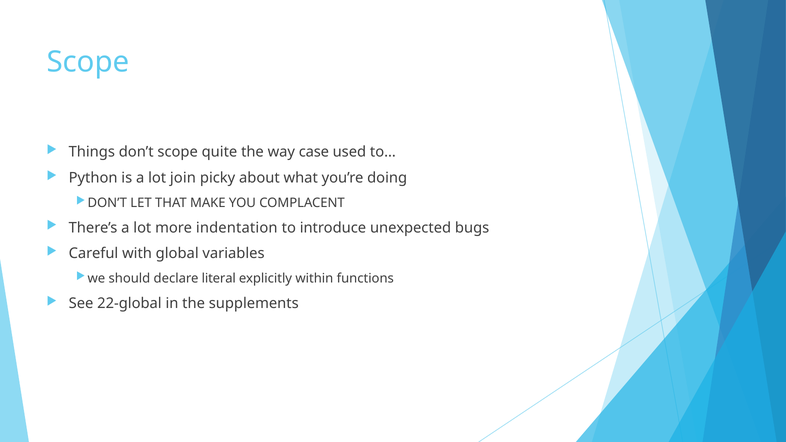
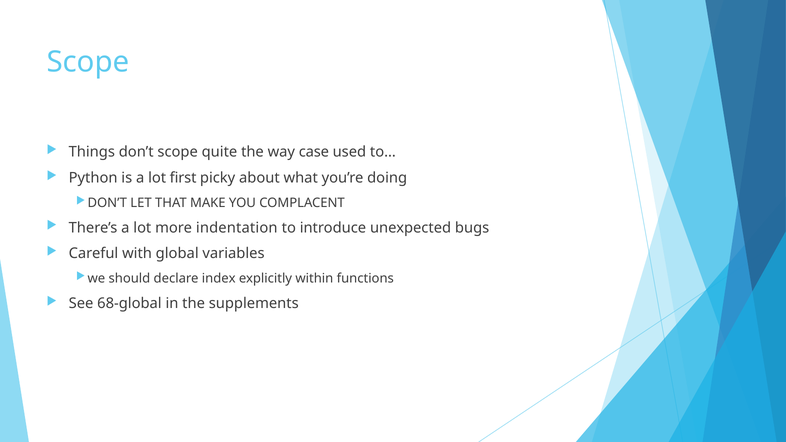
join: join -> first
literal: literal -> index
22-global: 22-global -> 68-global
